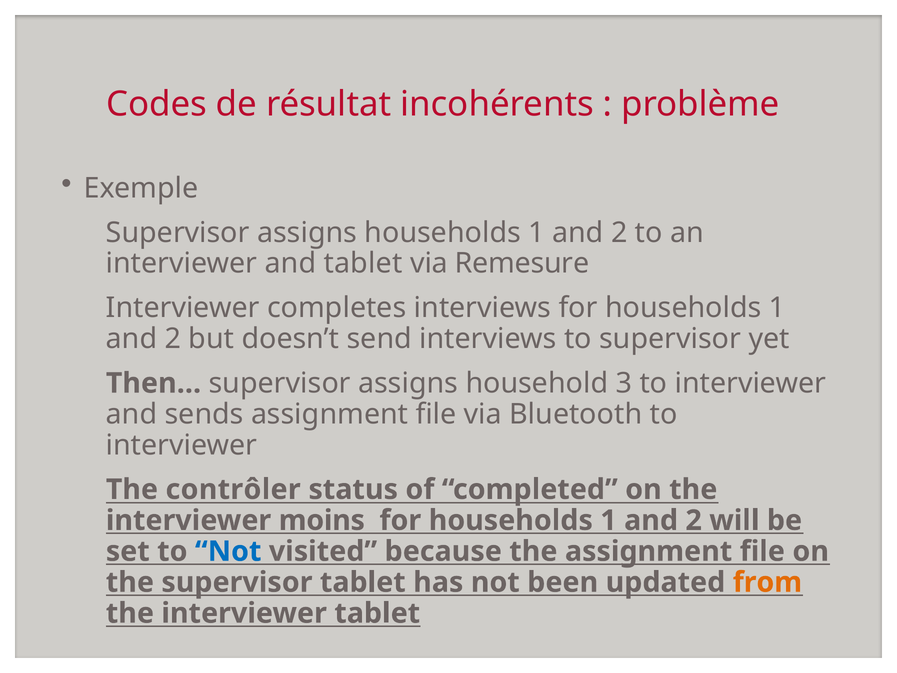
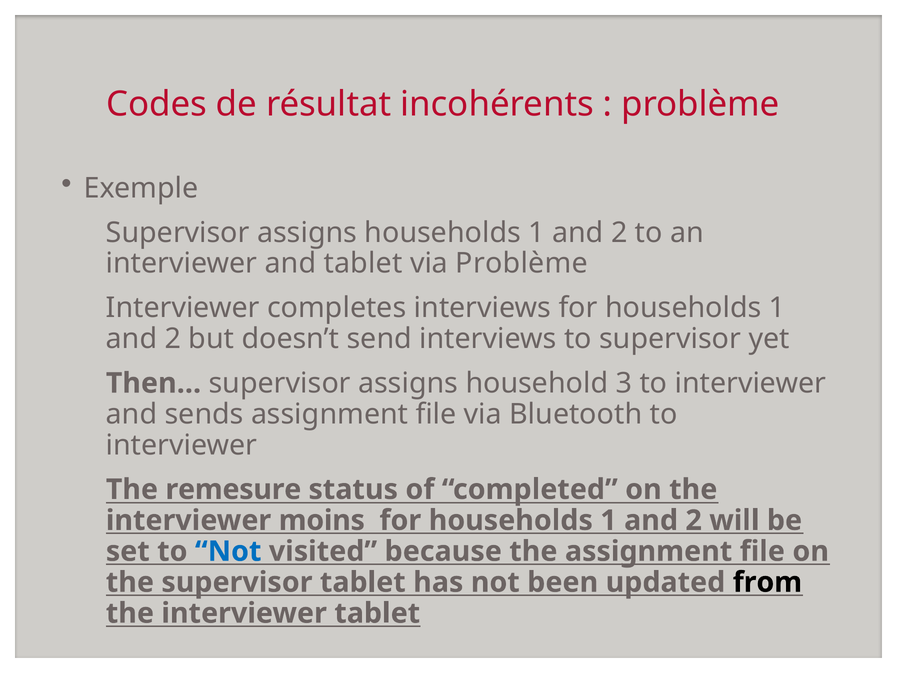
via Remesure: Remesure -> Problème
contrôler: contrôler -> remesure
from colour: orange -> black
